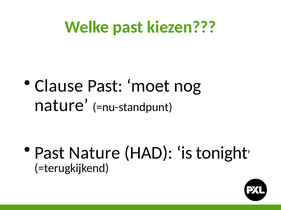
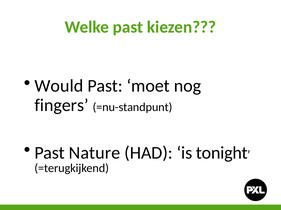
Clause: Clause -> Would
nature at (61, 106): nature -> fingers
